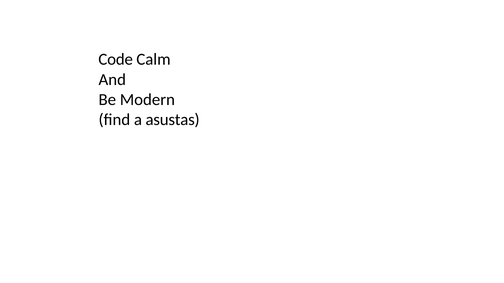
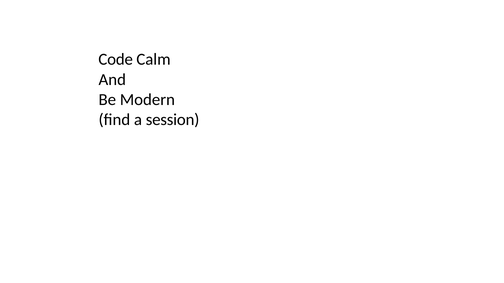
asustas: asustas -> session
